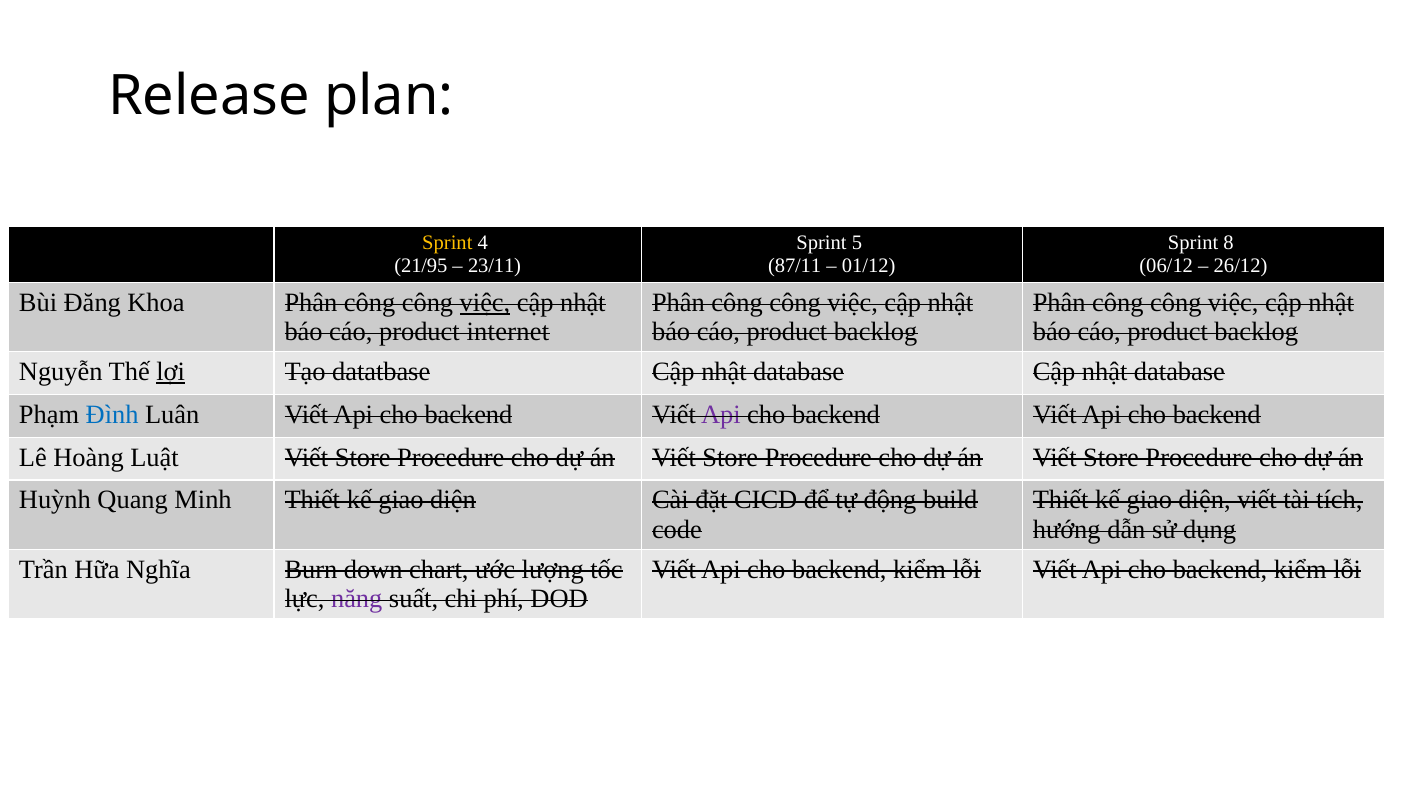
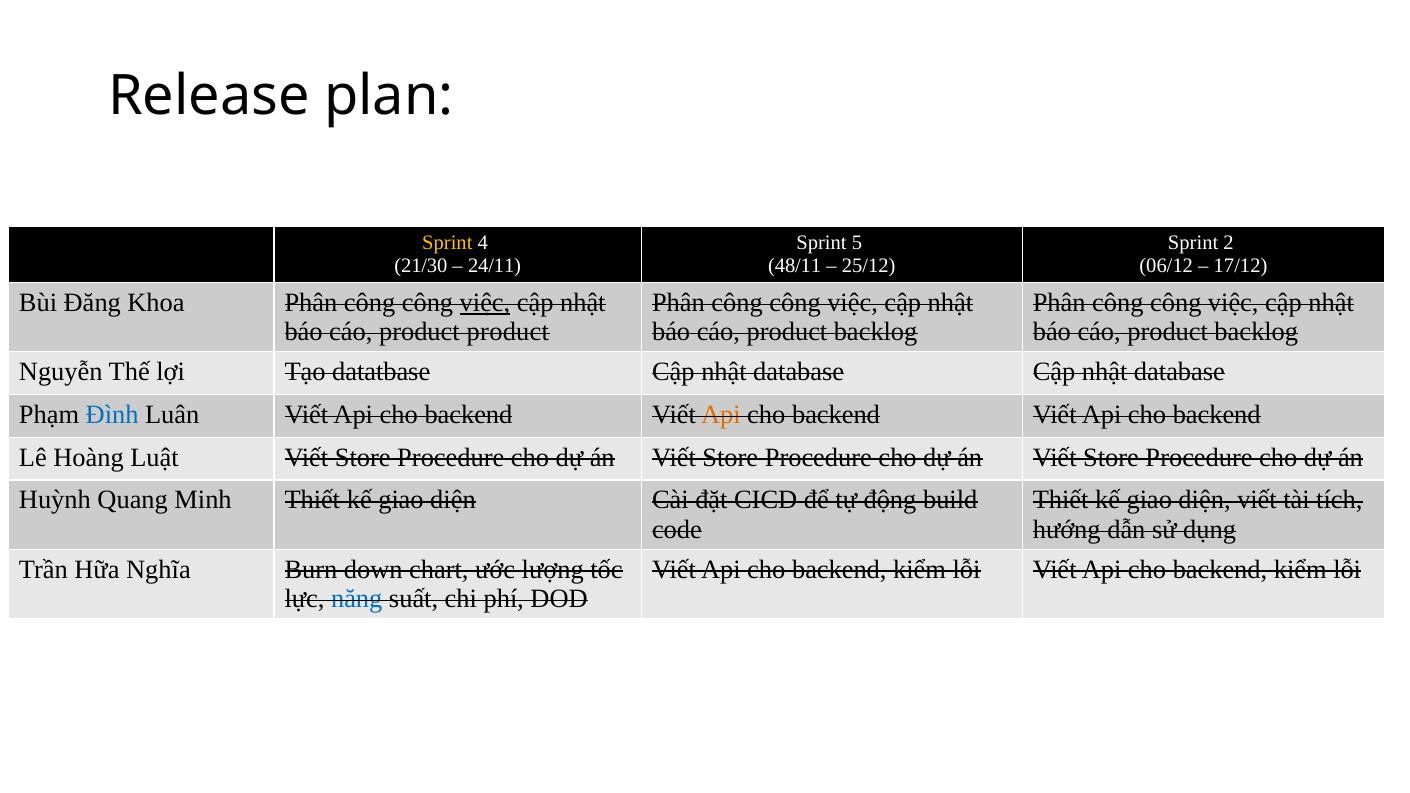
8: 8 -> 2
21/95: 21/95 -> 21/30
23/11: 23/11 -> 24/11
87/11: 87/11 -> 48/11
01/12: 01/12 -> 25/12
26/12: 26/12 -> 17/12
product internet: internet -> product
lợi underline: present -> none
Api at (721, 415) colour: purple -> orange
năng colour: purple -> blue
